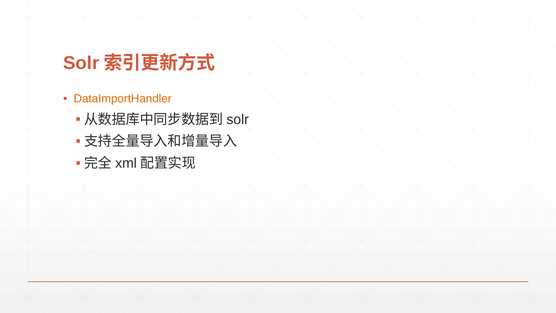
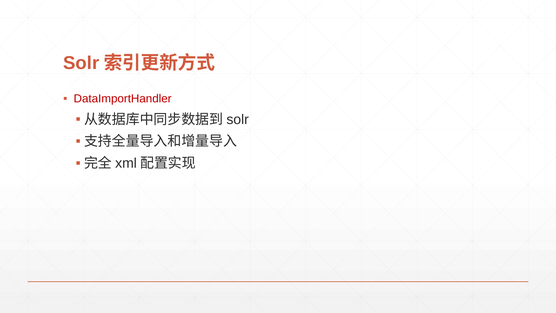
DataImportHandler colour: orange -> red
